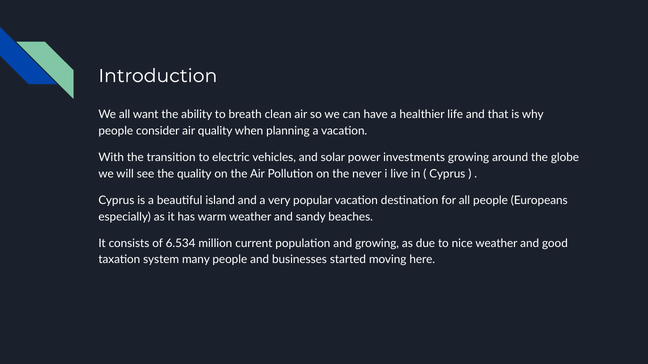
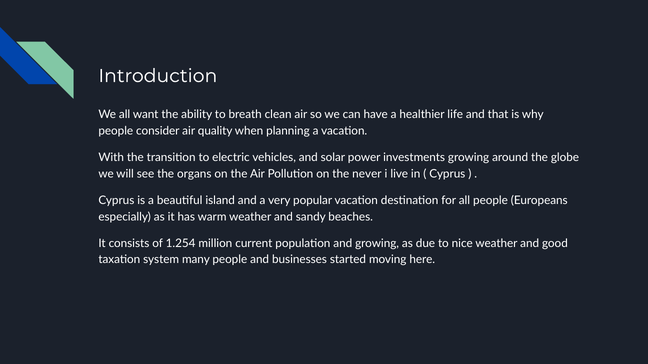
the quality: quality -> organs
6.534: 6.534 -> 1.254
